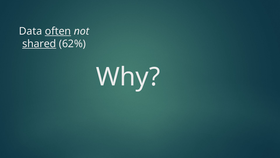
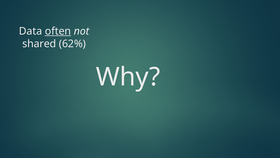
shared underline: present -> none
